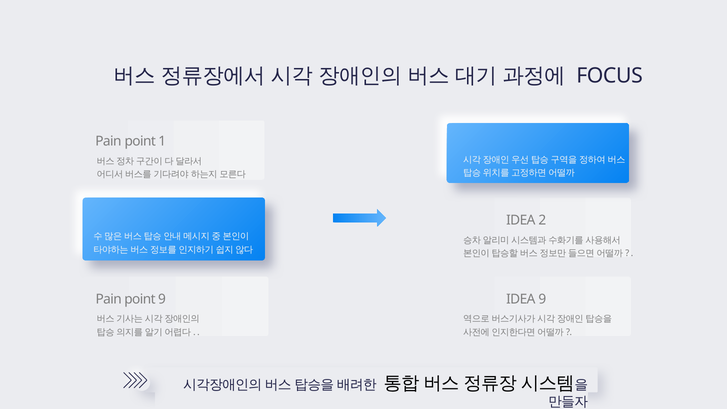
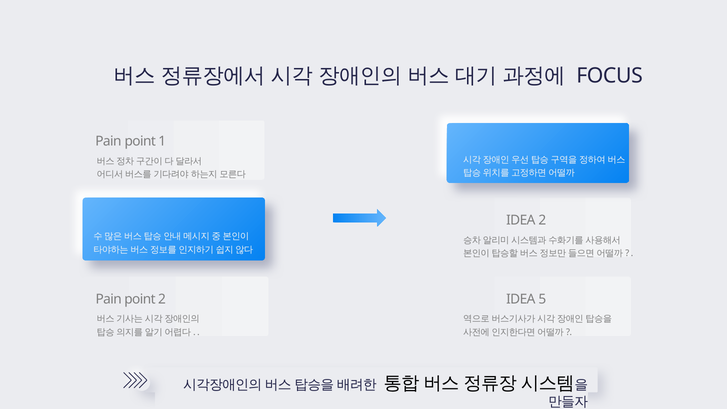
point 9: 9 -> 2
IDEA 9: 9 -> 5
